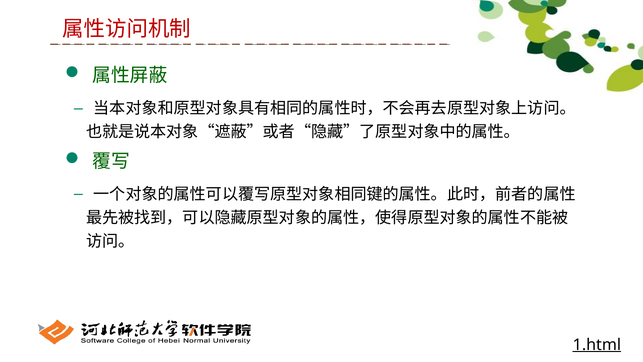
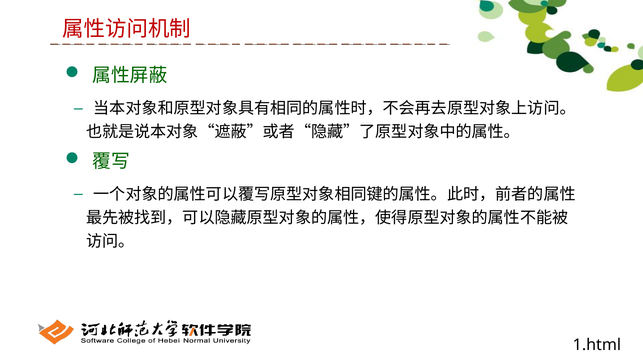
1.html underline: present -> none
